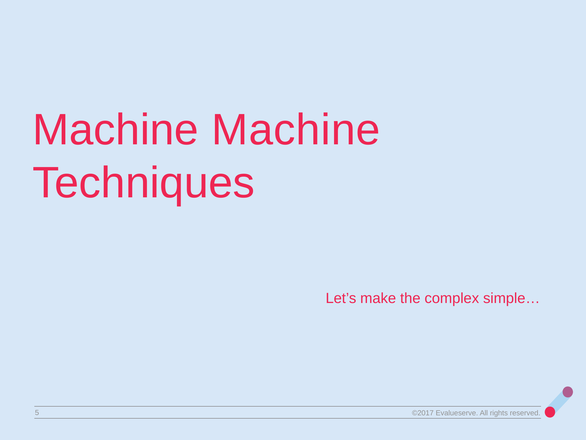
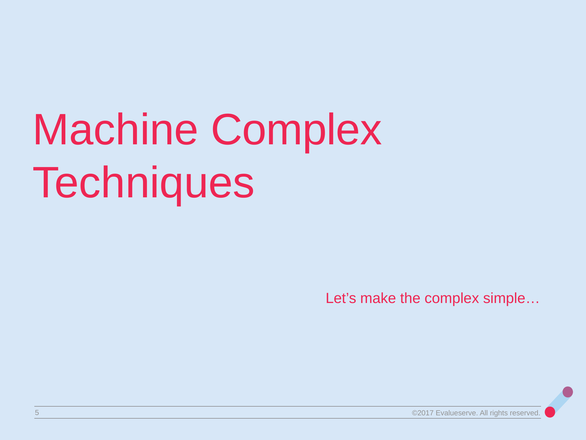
Machine Machine: Machine -> Complex
